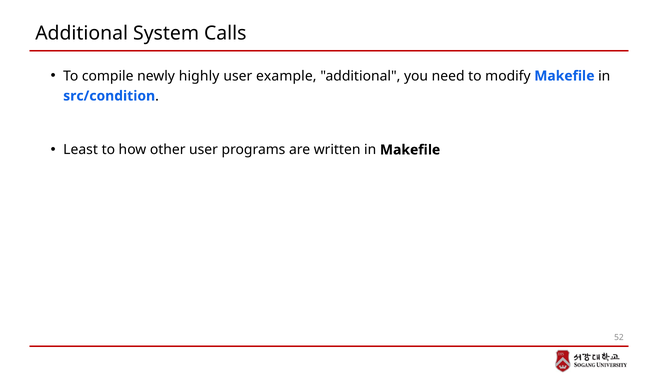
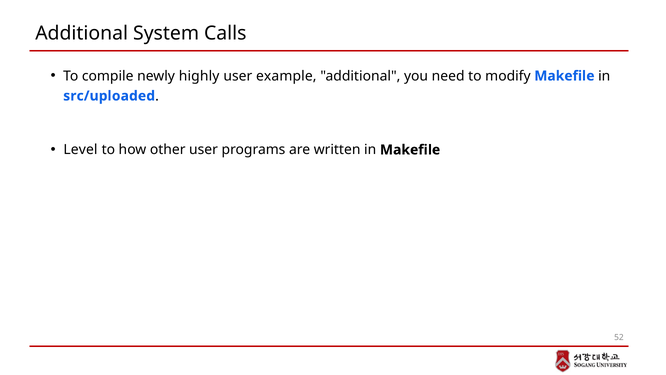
src/condition: src/condition -> src/uploaded
Least: Least -> Level
